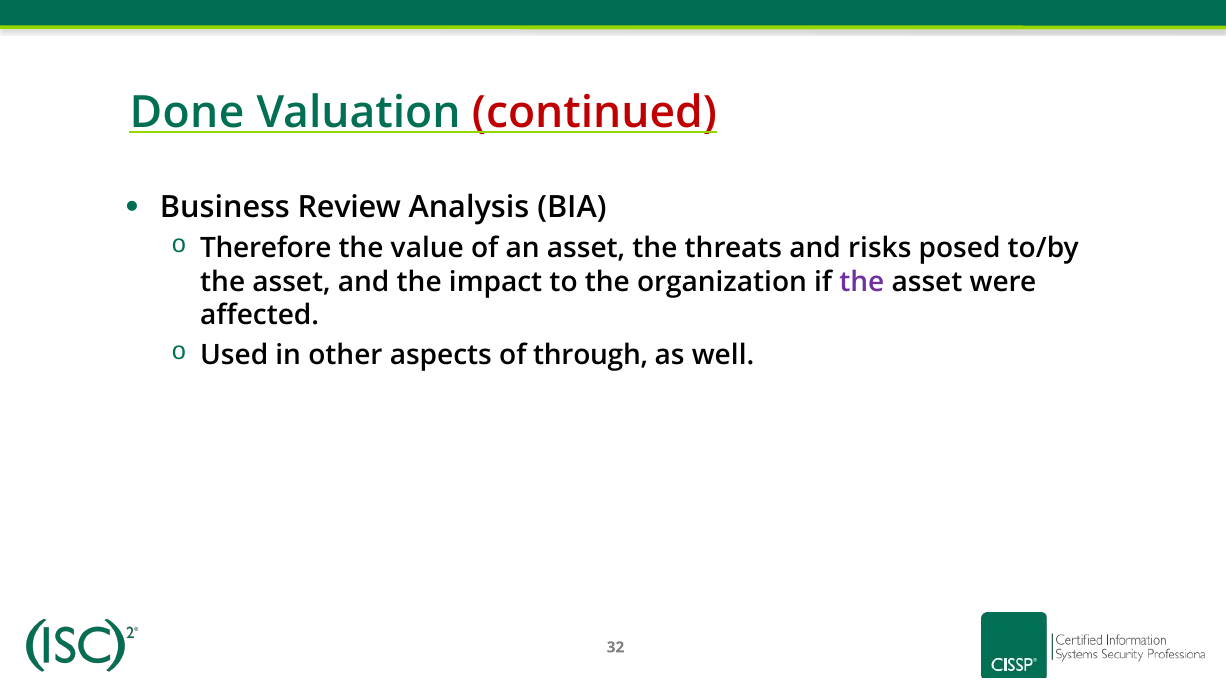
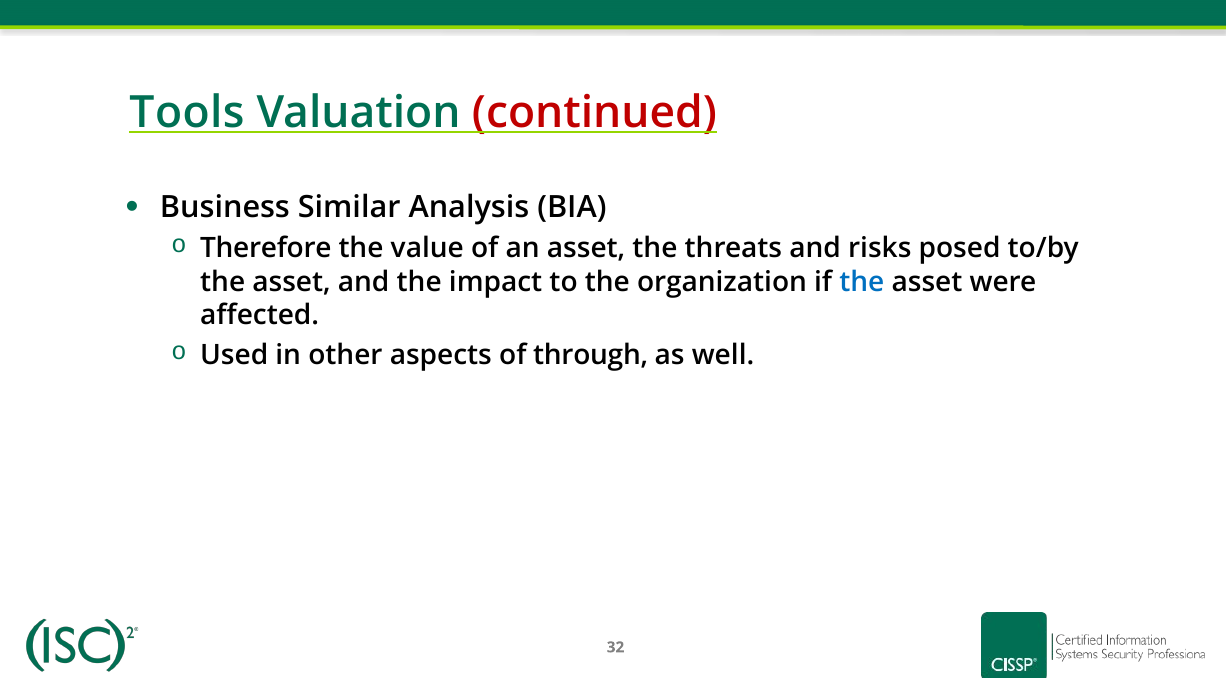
Done: Done -> Tools
Review: Review -> Similar
the at (862, 282) colour: purple -> blue
